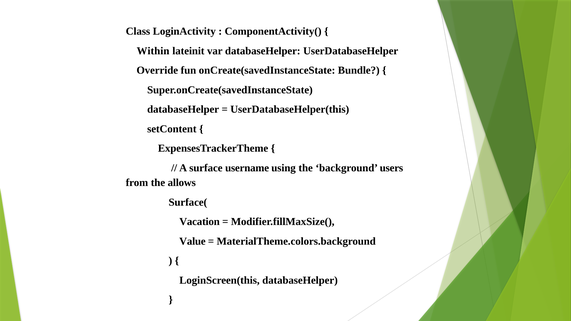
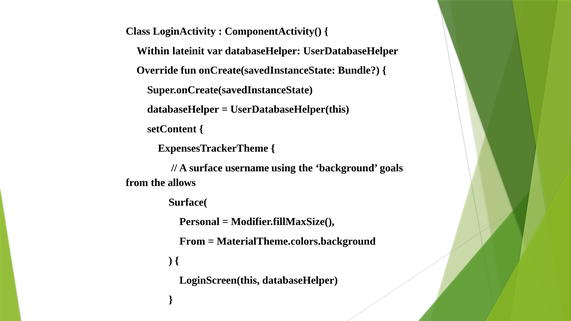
users: users -> goals
Vacation: Vacation -> Personal
Value at (192, 241): Value -> From
